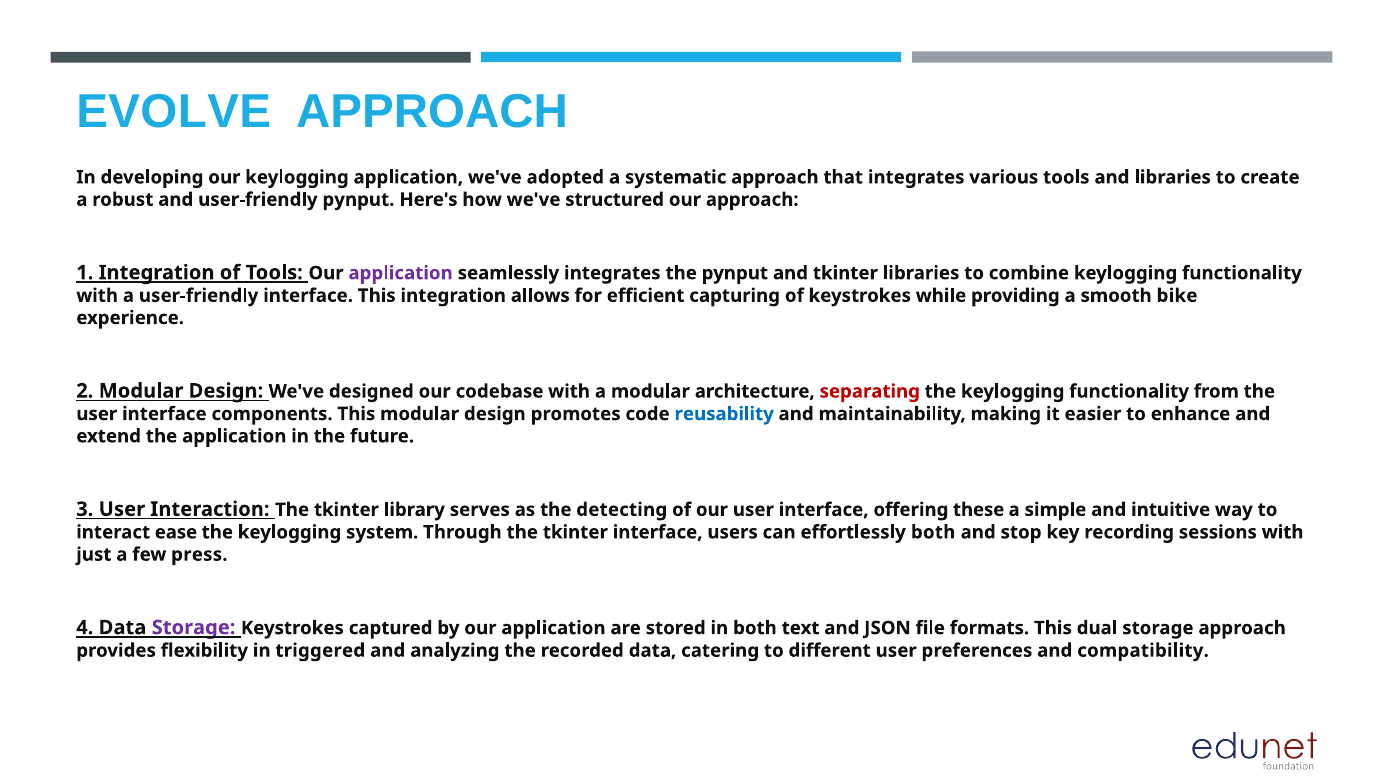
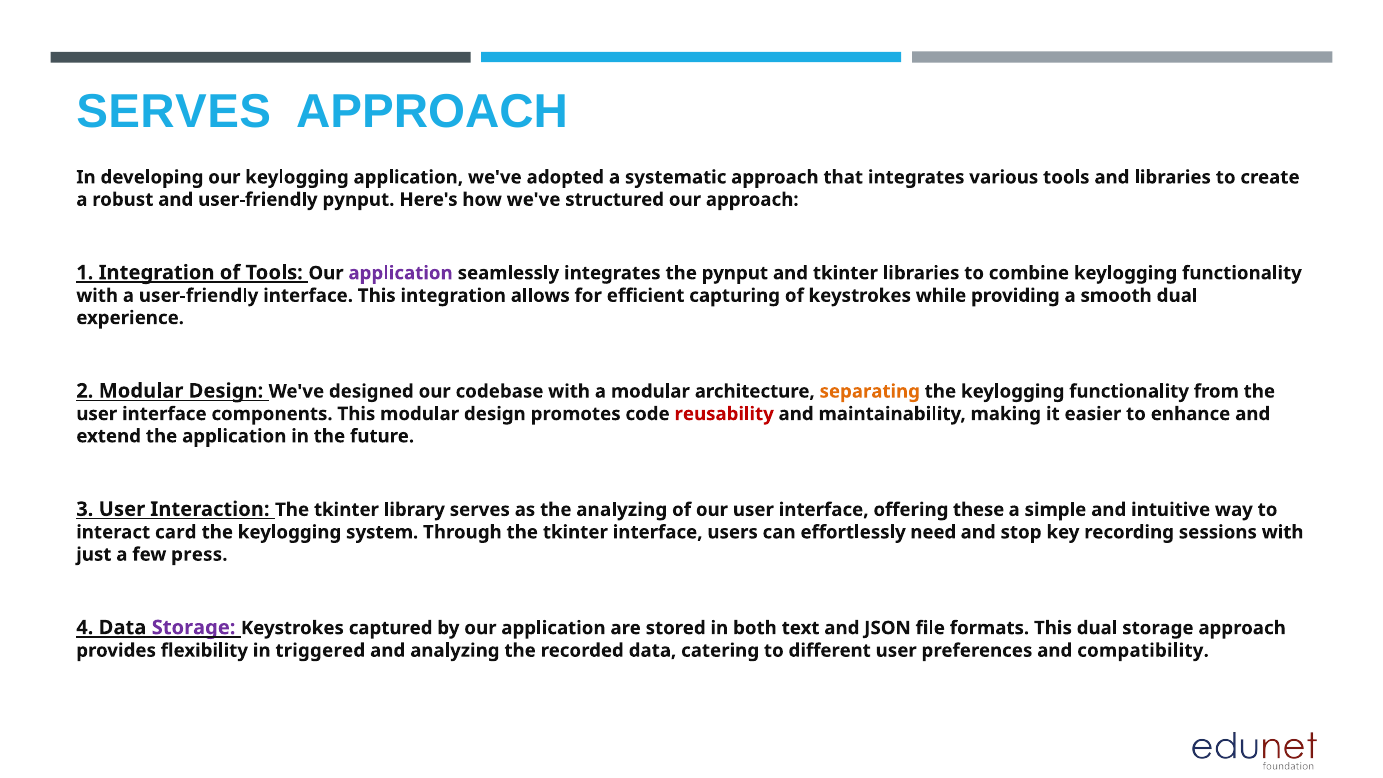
EVOLVE at (174, 112): EVOLVE -> SERVES
smooth bike: bike -> dual
separating colour: red -> orange
reusability colour: blue -> red
the detecting: detecting -> analyzing
ease: ease -> card
effortlessly both: both -> need
